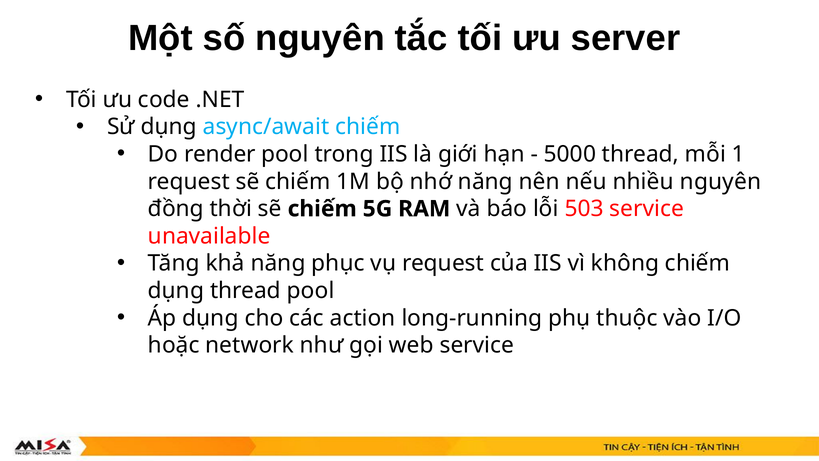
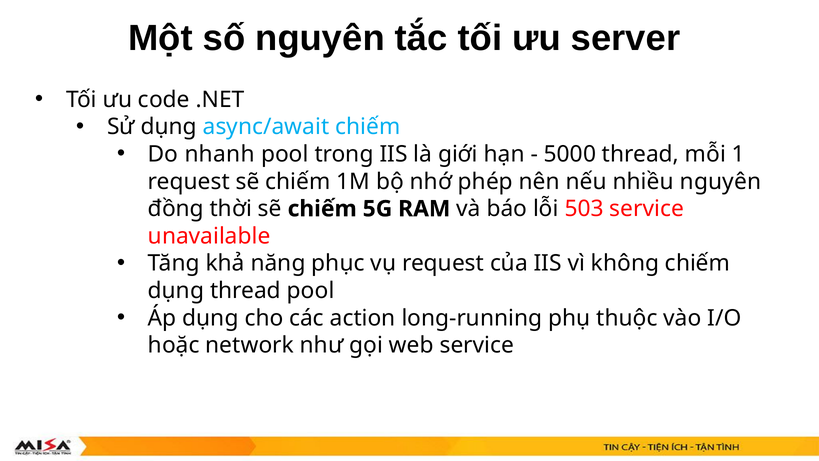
render: render -> nhanh
nhớ năng: năng -> phép
